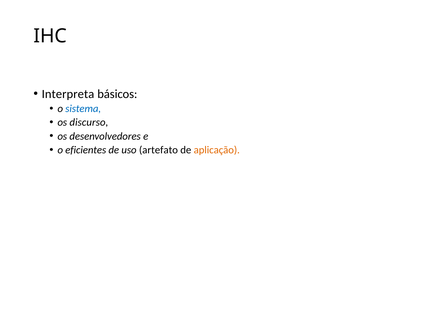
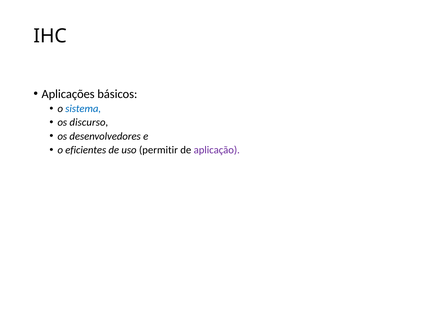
Interpreta: Interpreta -> Aplicações
artefato: artefato -> permitir
aplicação colour: orange -> purple
